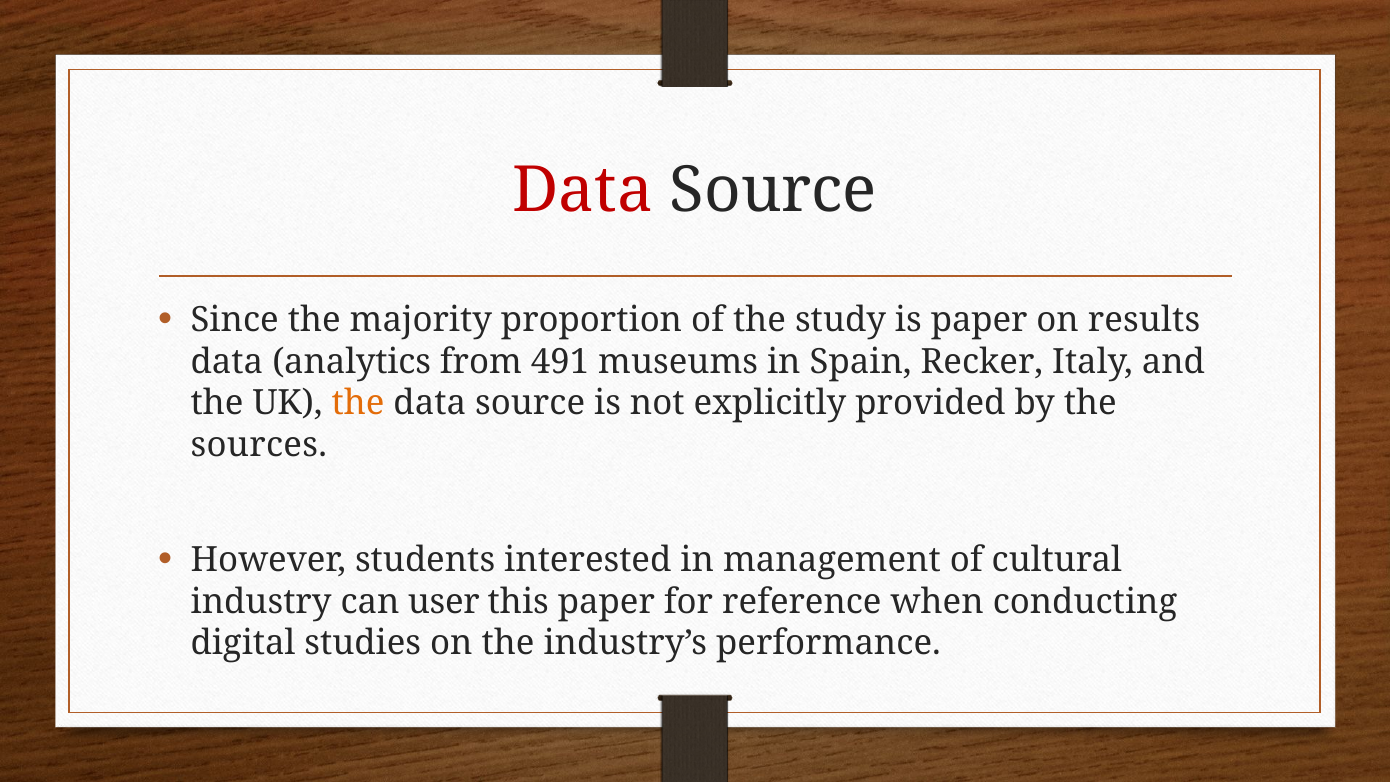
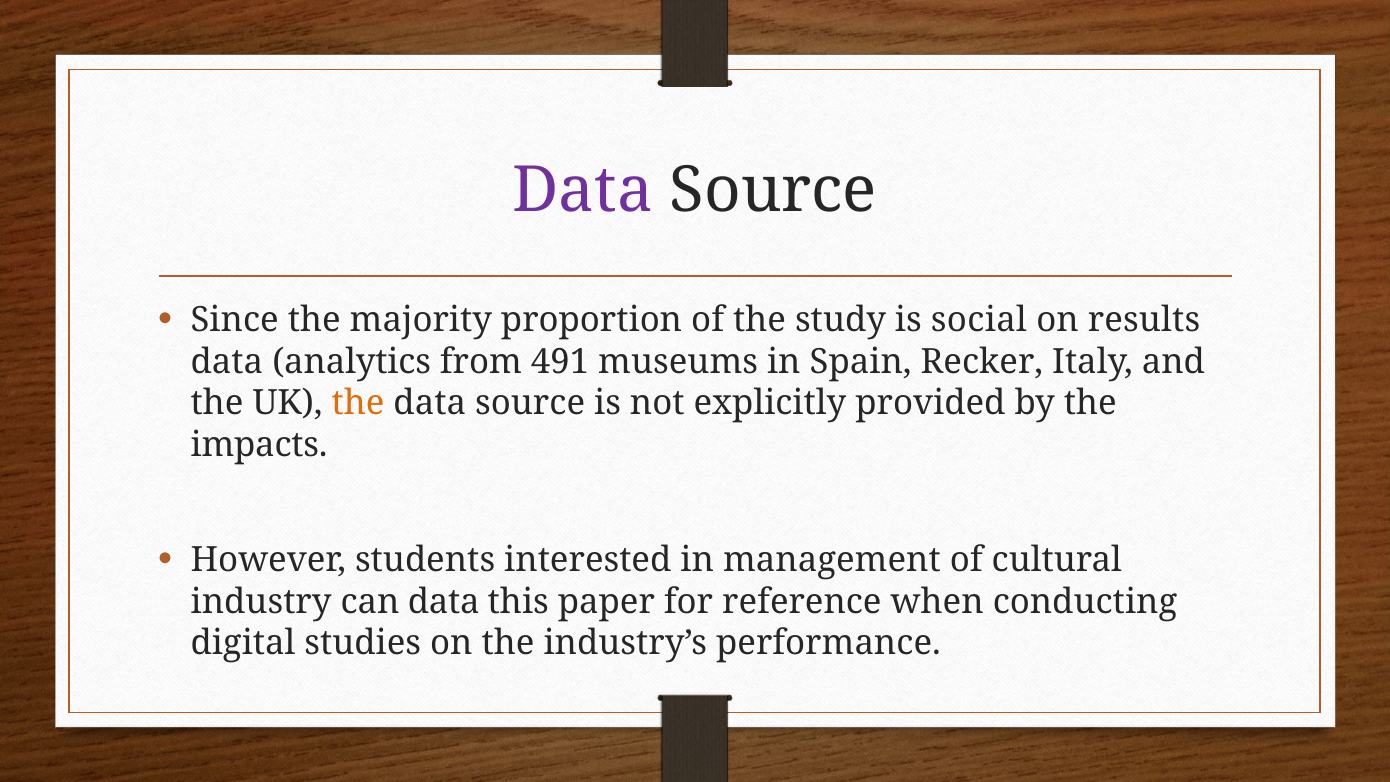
Data at (583, 191) colour: red -> purple
is paper: paper -> social
sources: sources -> impacts
can user: user -> data
